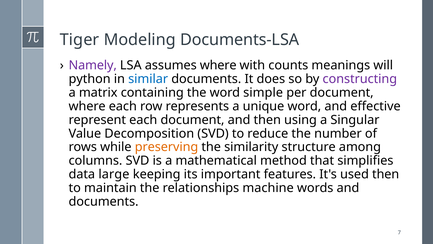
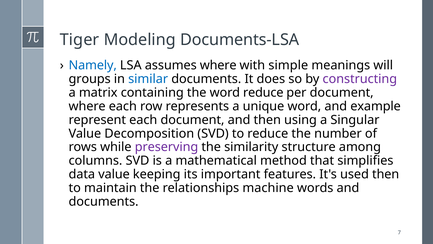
Namely colour: purple -> blue
counts: counts -> simple
python: python -> groups
word simple: simple -> reduce
effective: effective -> example
preserving colour: orange -> purple
data large: large -> value
